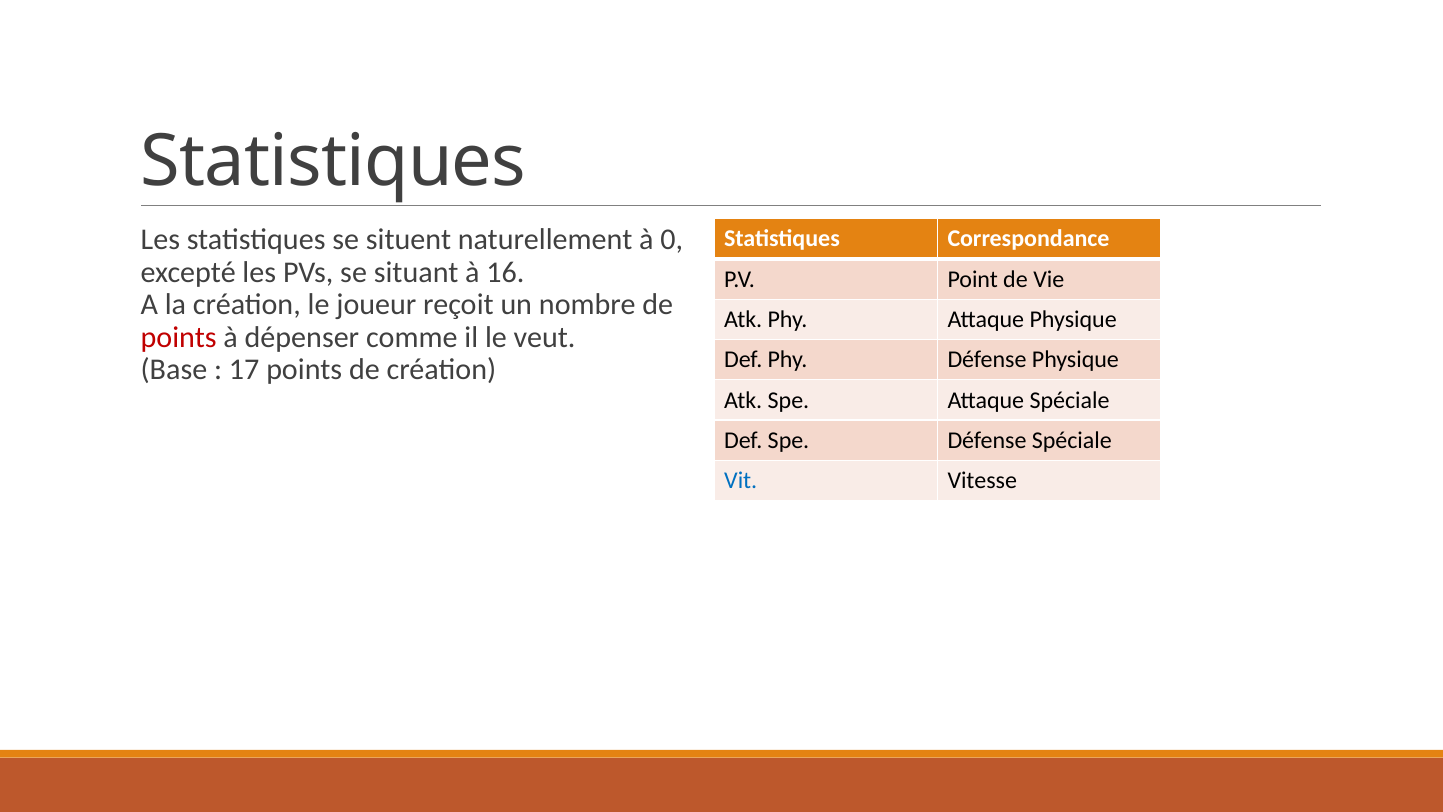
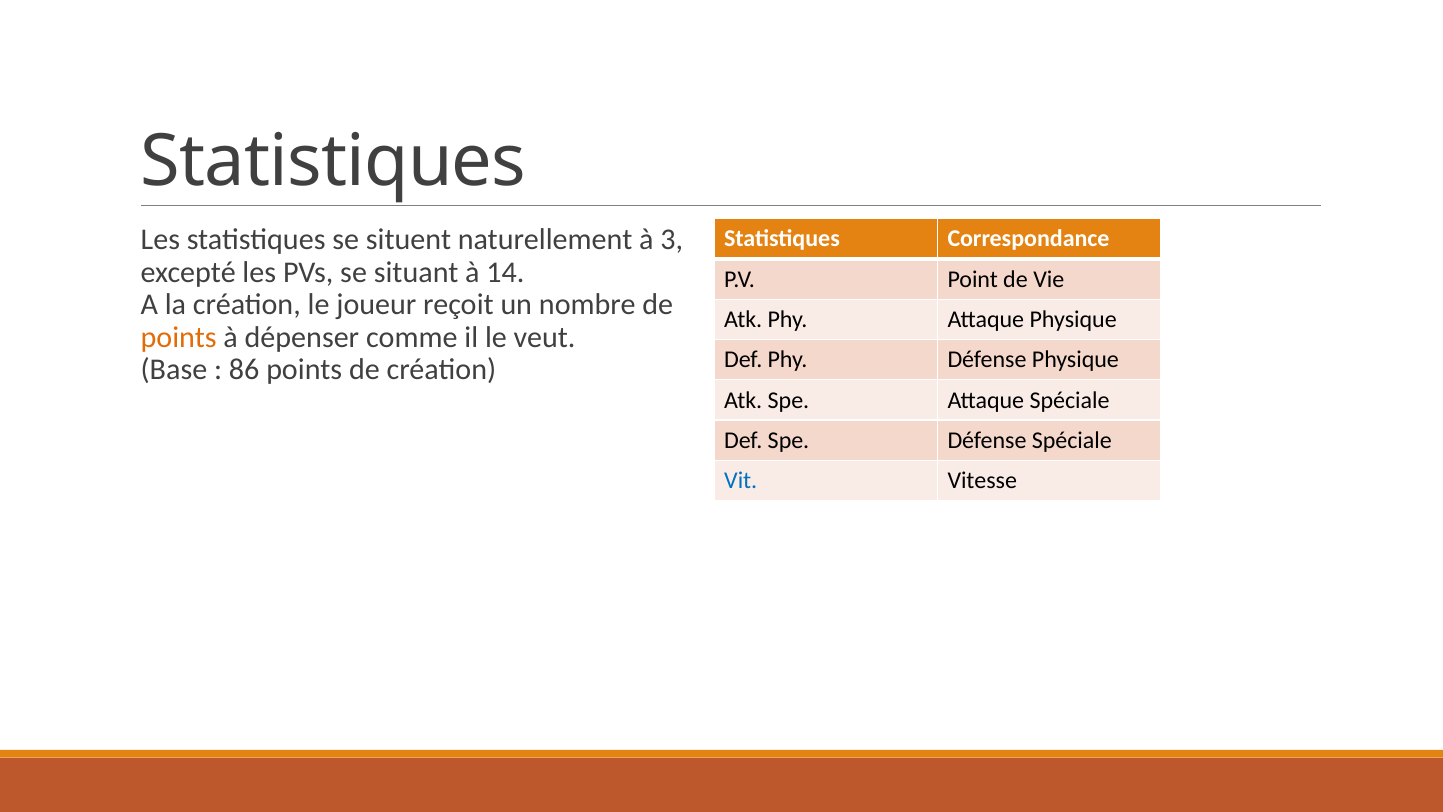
0: 0 -> 3
16: 16 -> 14
points at (179, 337) colour: red -> orange
17: 17 -> 86
